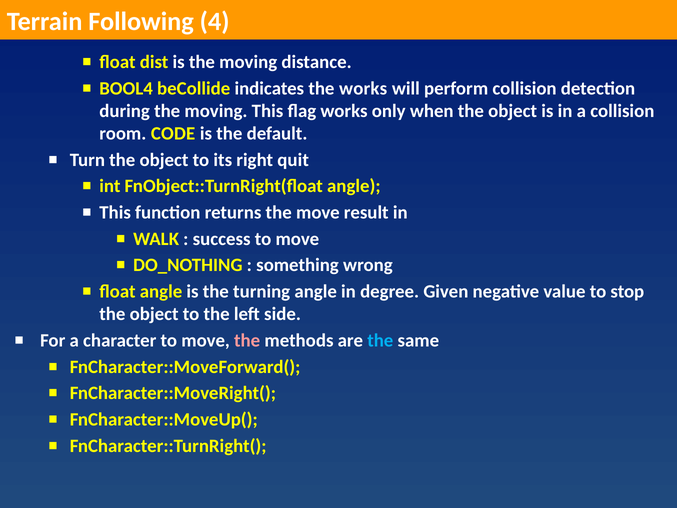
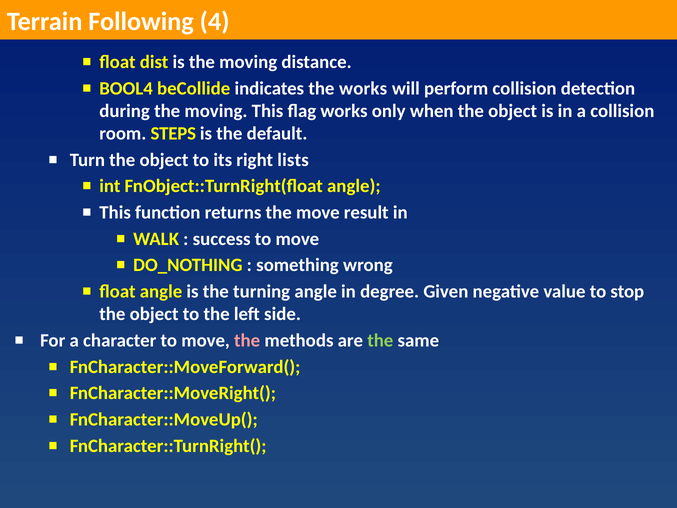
CODE: CODE -> STEPS
quit: quit -> lists
the at (380, 340) colour: light blue -> light green
